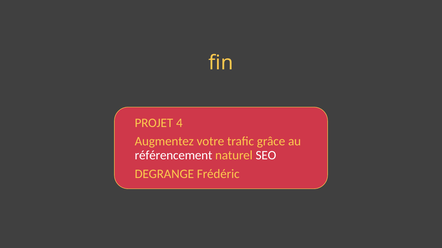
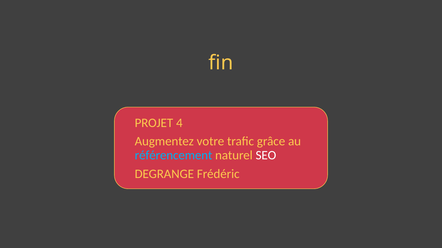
référencement colour: white -> light blue
